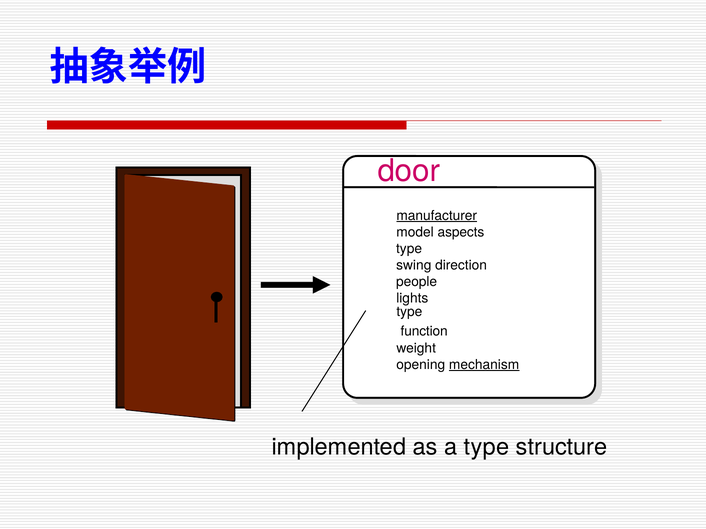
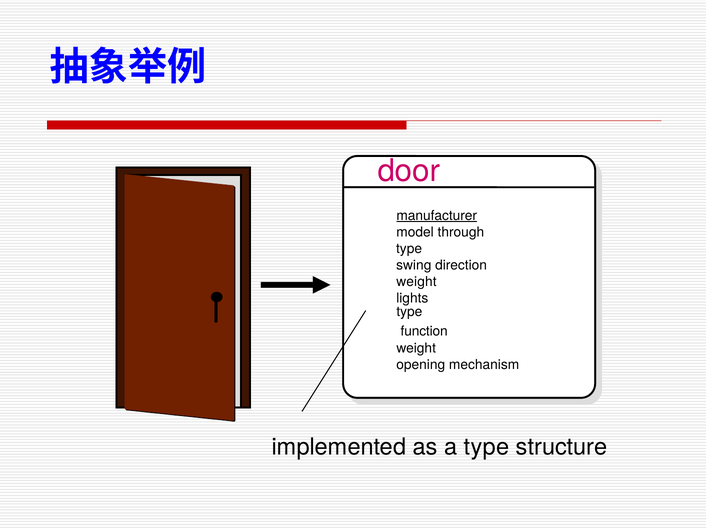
aspects: aspects -> through
people at (417, 282): people -> weight
mechanism underline: present -> none
